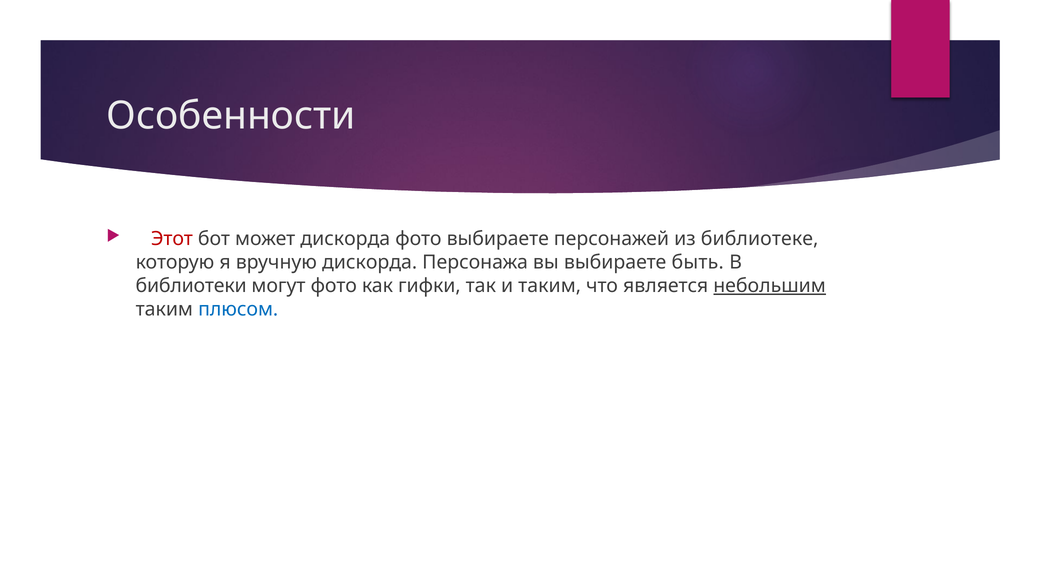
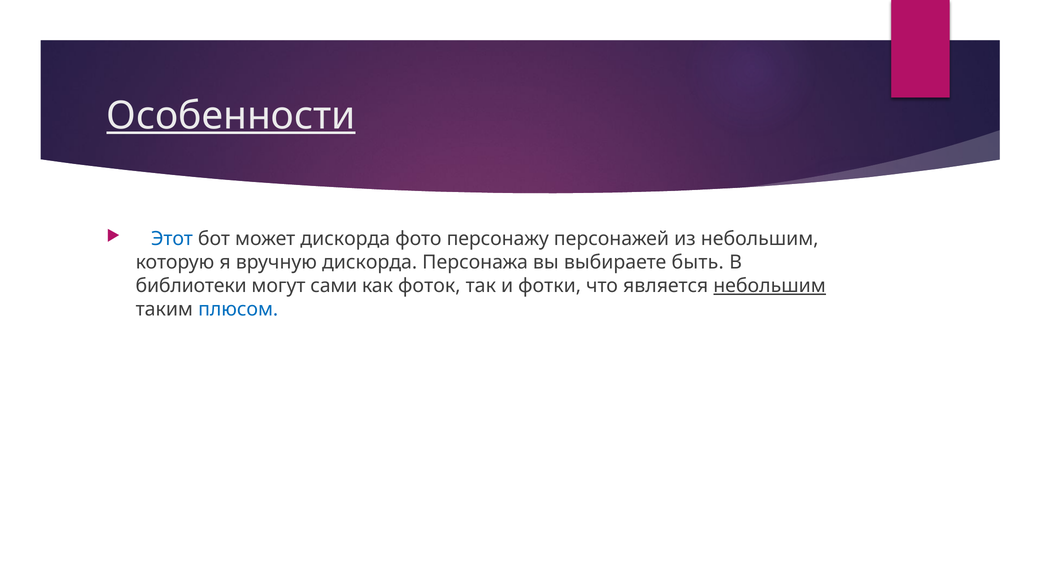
Особенности underline: none -> present
Этот colour: red -> blue
фото выбираете: выбираете -> персонажу
из библиотеке: библиотеке -> небольшим
могут фото: фото -> сами
гифки: гифки -> фоток
и таким: таким -> фотки
